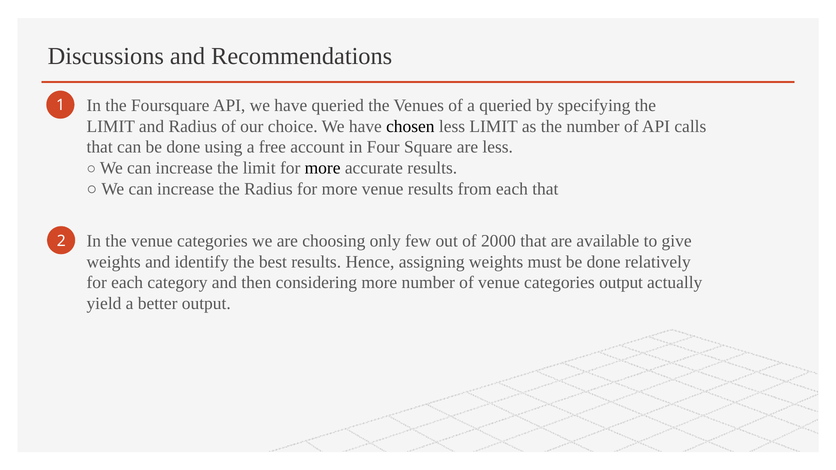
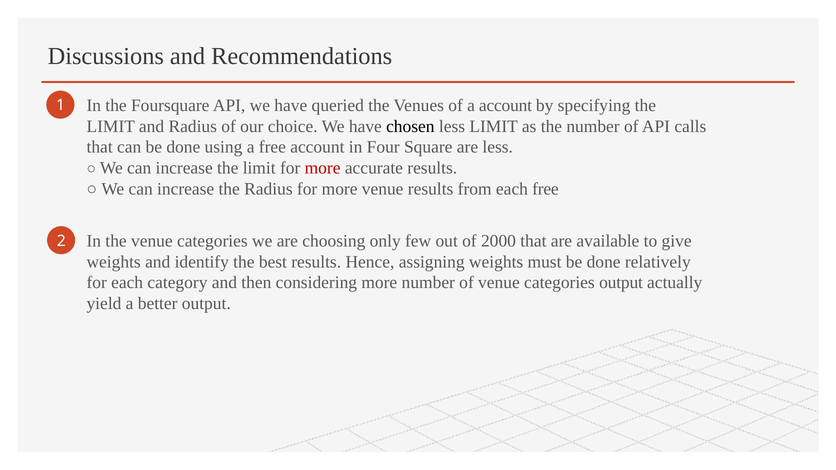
a queried: queried -> account
more at (323, 168) colour: black -> red
each that: that -> free
